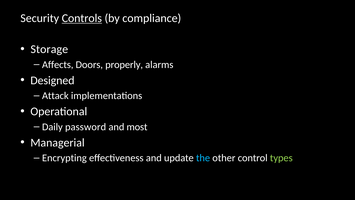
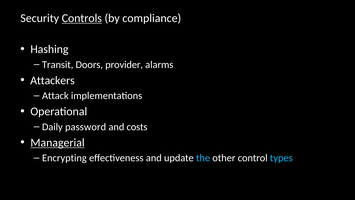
Storage: Storage -> Hashing
Affects: Affects -> Transit
properly: properly -> provider
Designed: Designed -> Attackers
most: most -> costs
Managerial underline: none -> present
types colour: light green -> light blue
